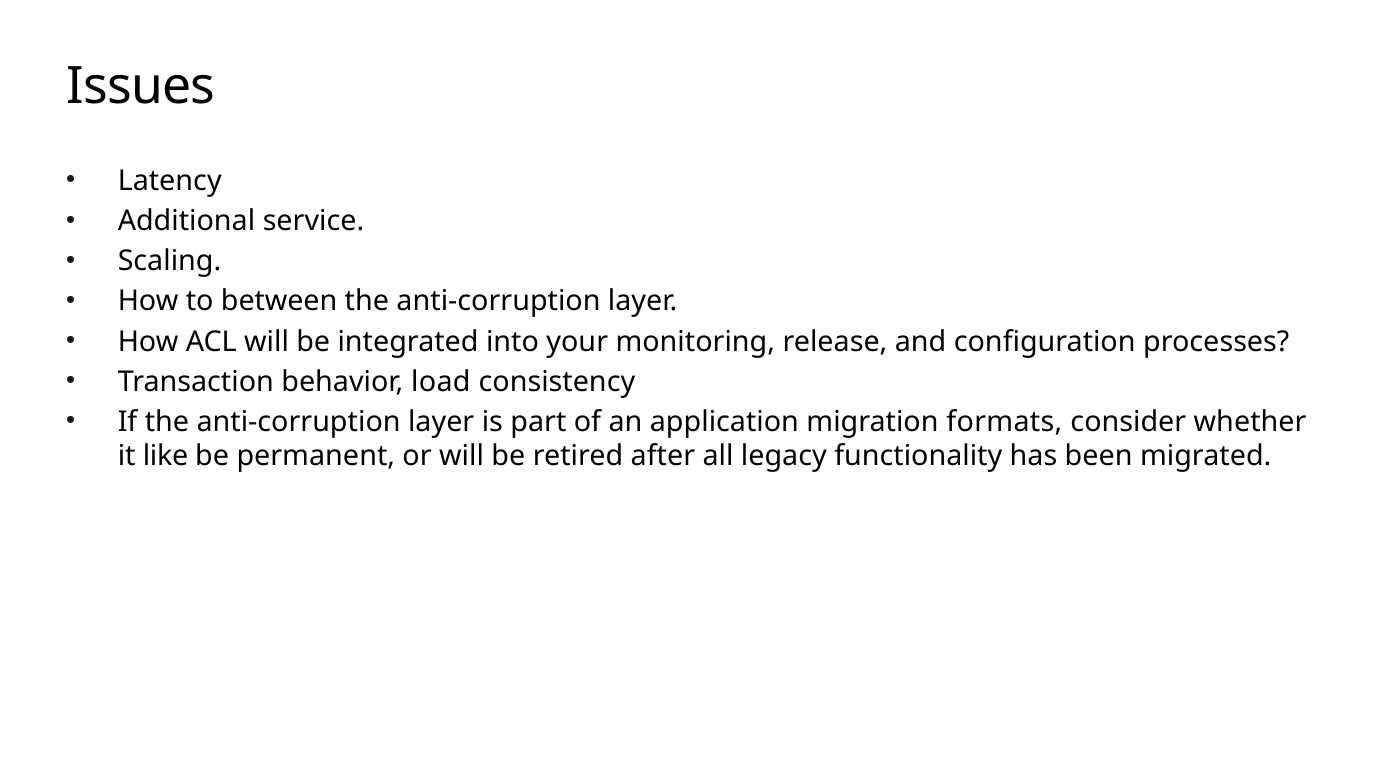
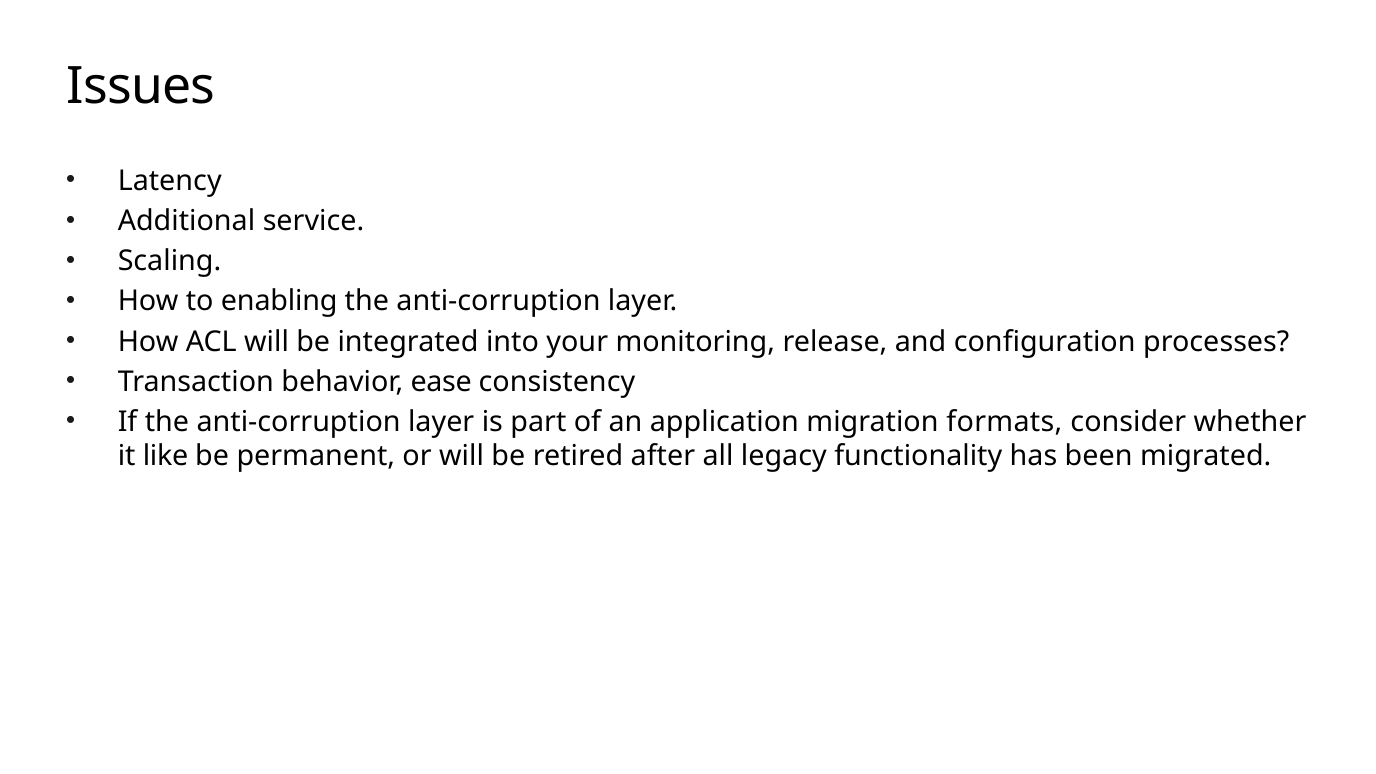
between: between -> enabling
load: load -> ease
